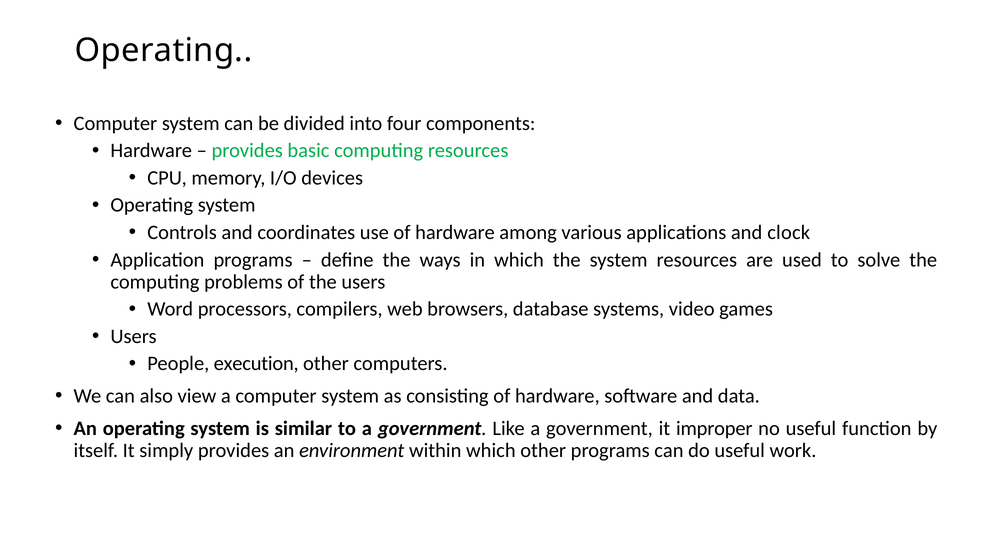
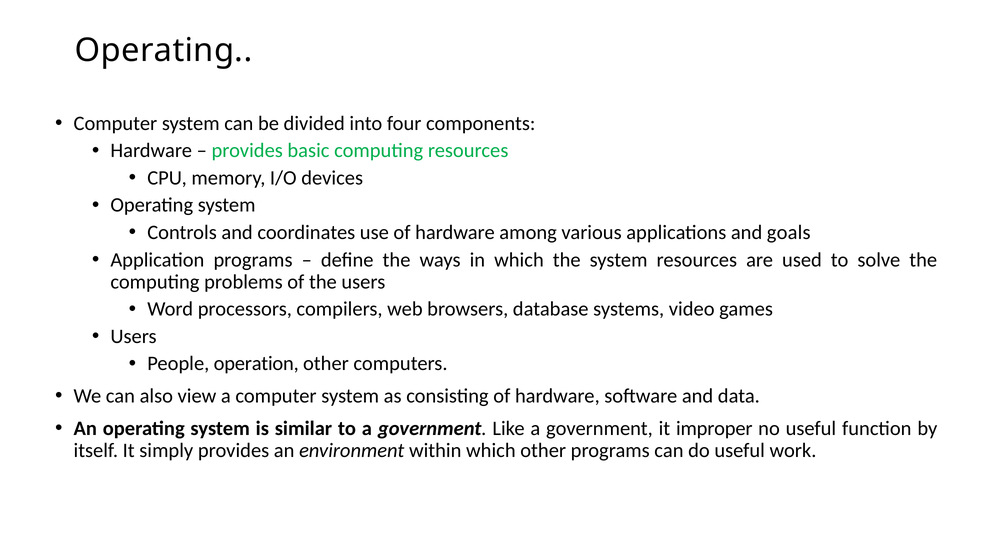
clock: clock -> goals
execution: execution -> operation
